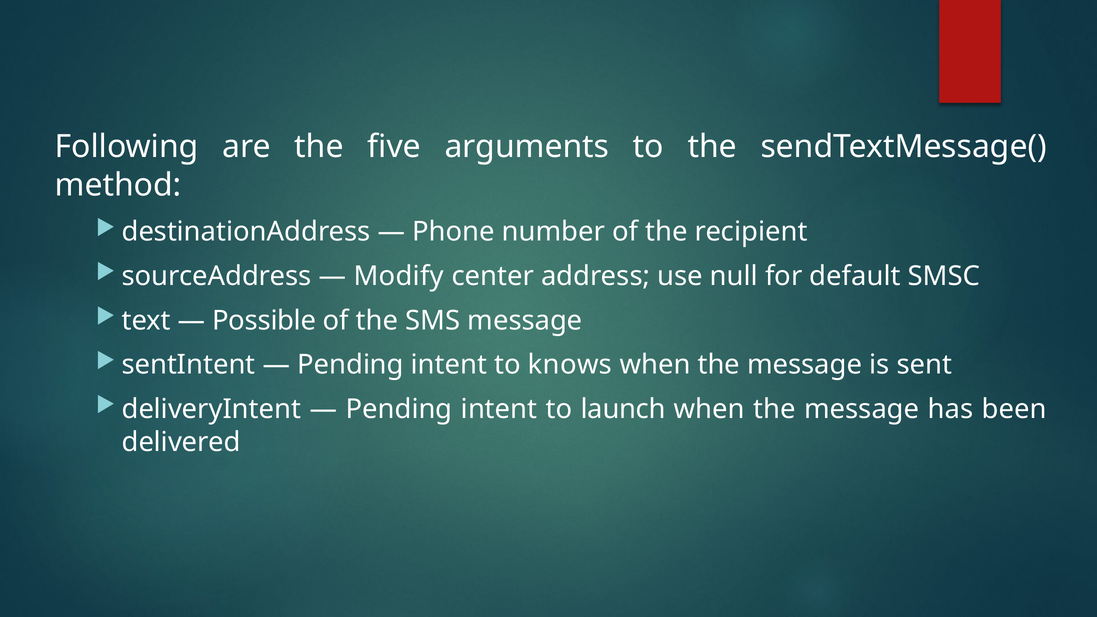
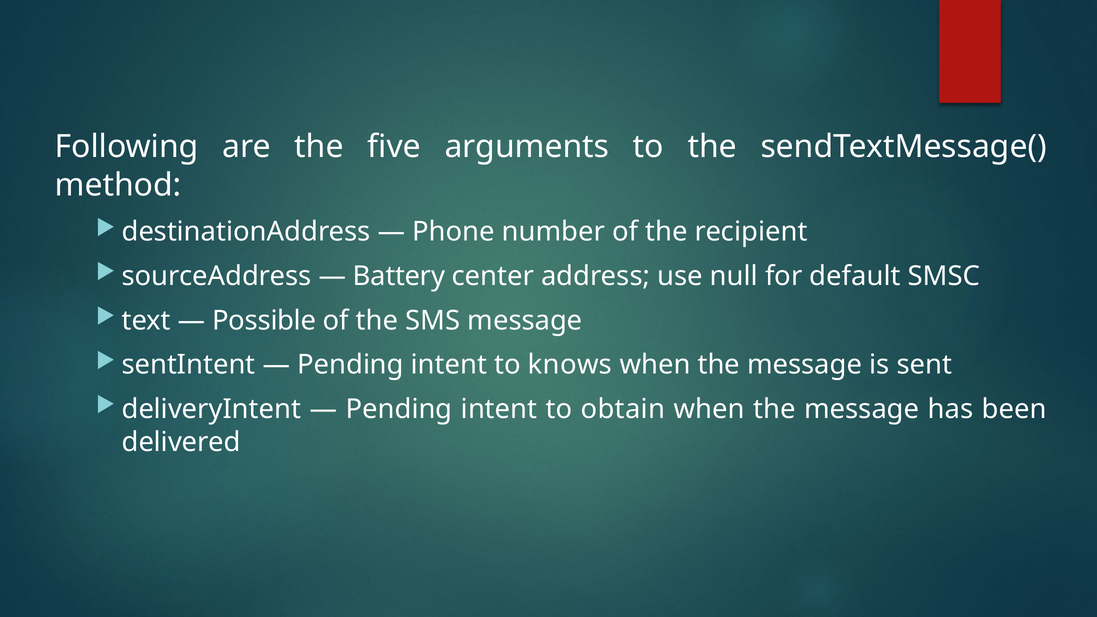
Modify: Modify -> Battery
launch: launch -> obtain
